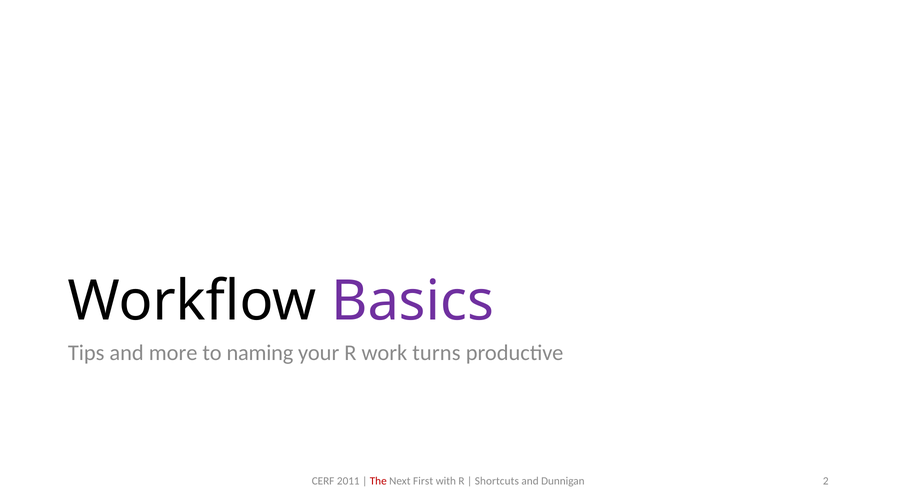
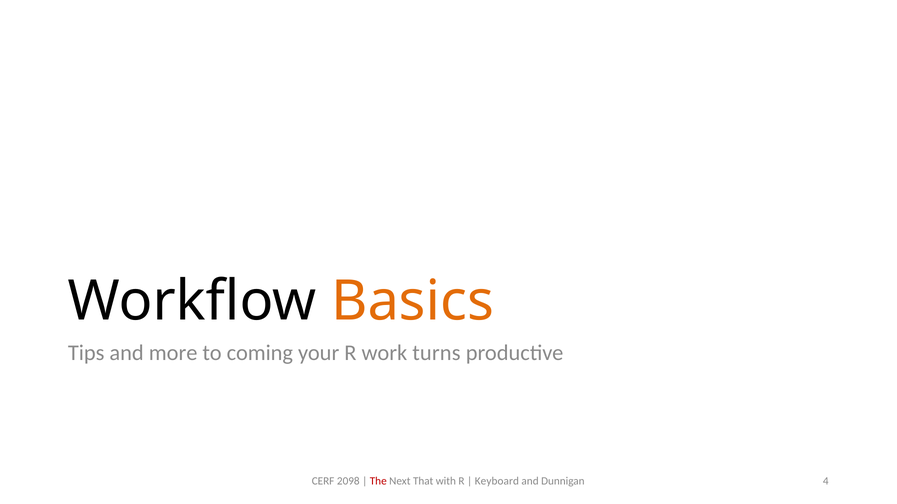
Basics colour: purple -> orange
naming: naming -> coming
2011: 2011 -> 2098
First: First -> That
Shortcuts: Shortcuts -> Keyboard
2: 2 -> 4
